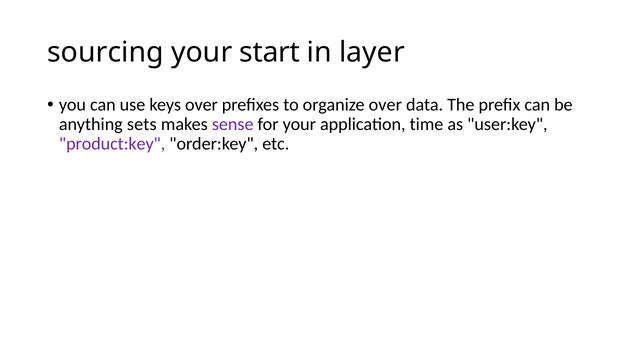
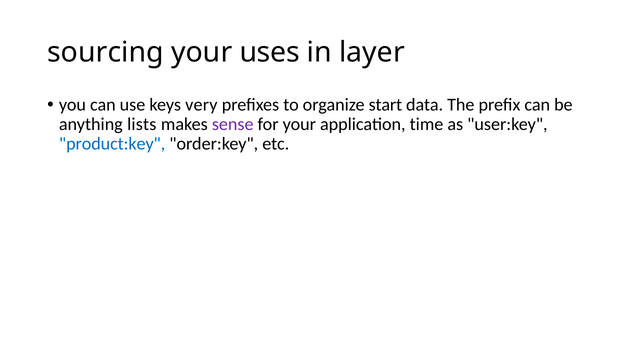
start: start -> uses
keys over: over -> very
organize over: over -> start
sets: sets -> lists
product:key colour: purple -> blue
